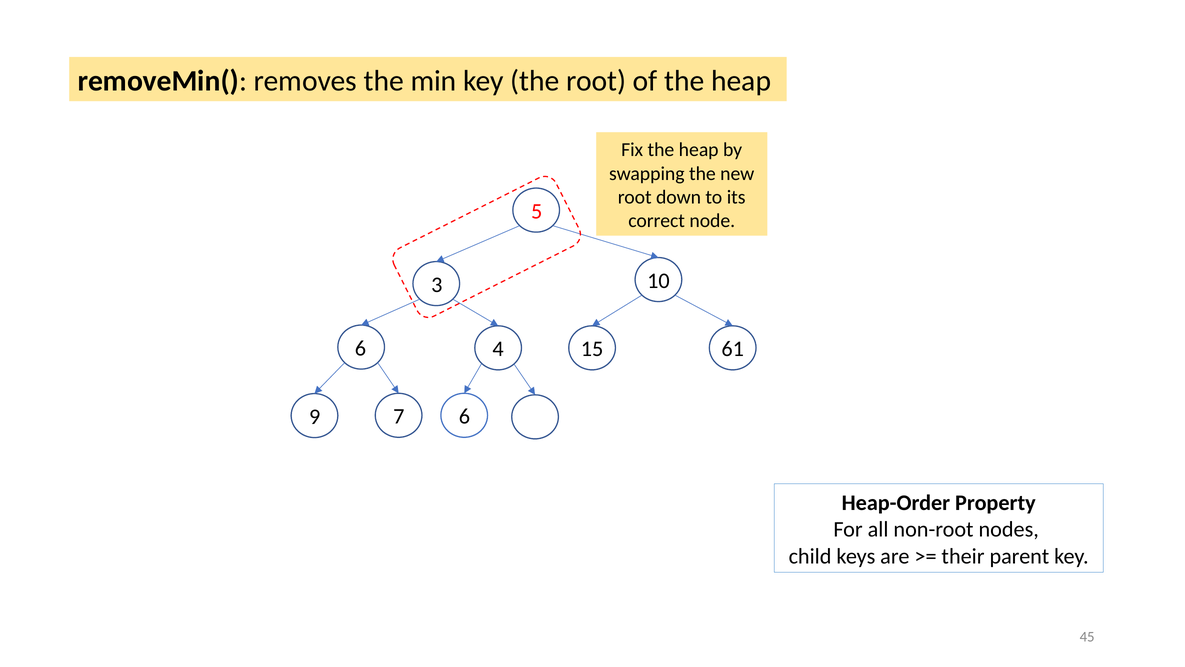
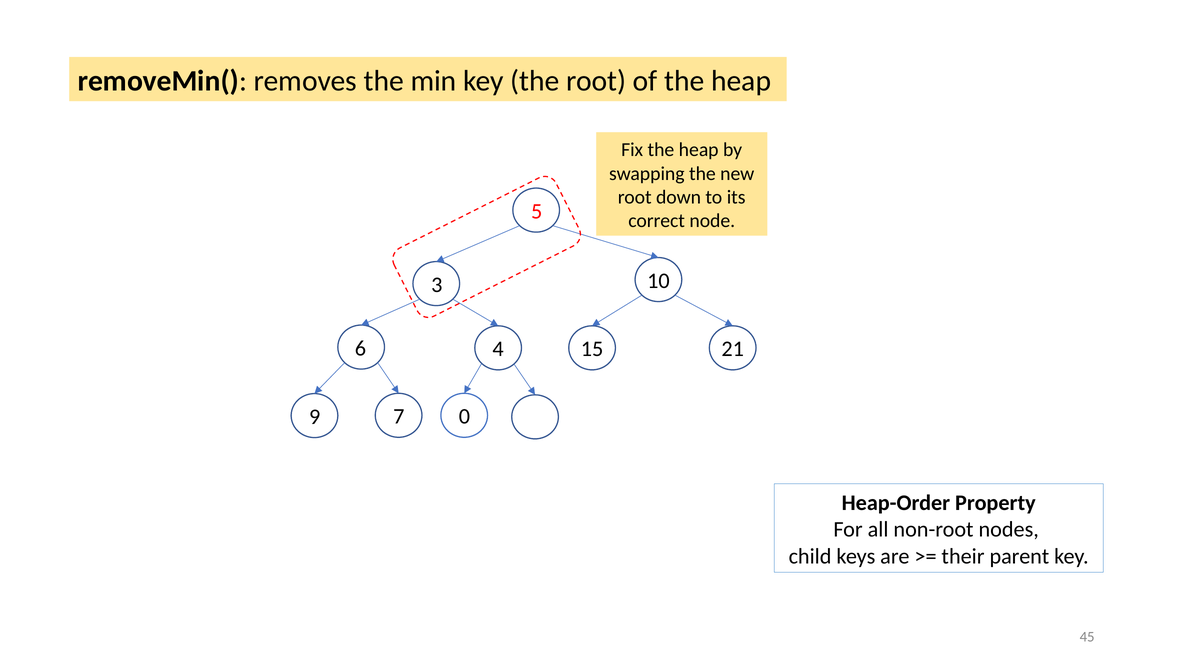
61: 61 -> 21
7 6: 6 -> 0
